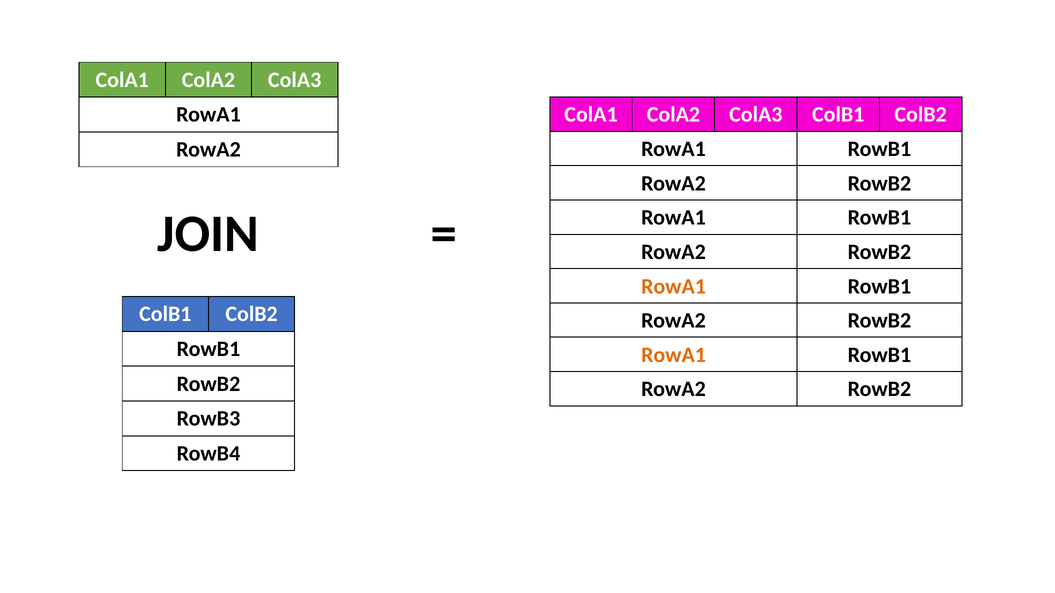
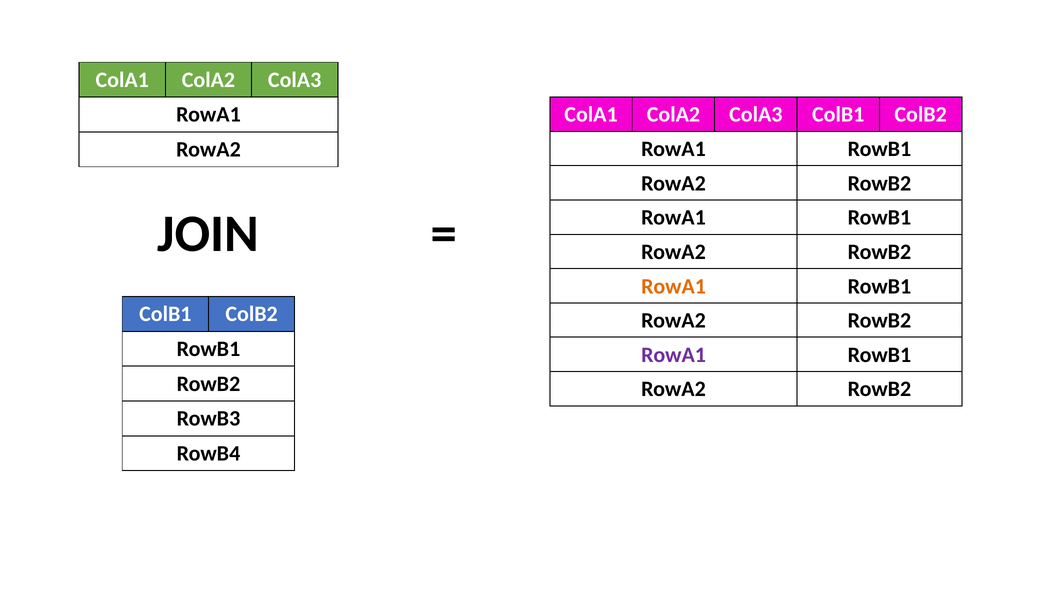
RowA1 at (674, 355) colour: orange -> purple
